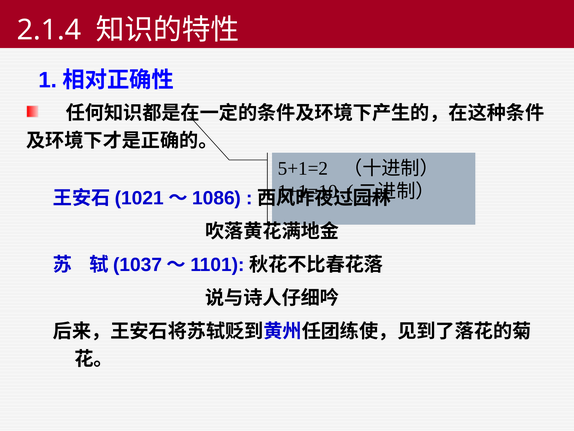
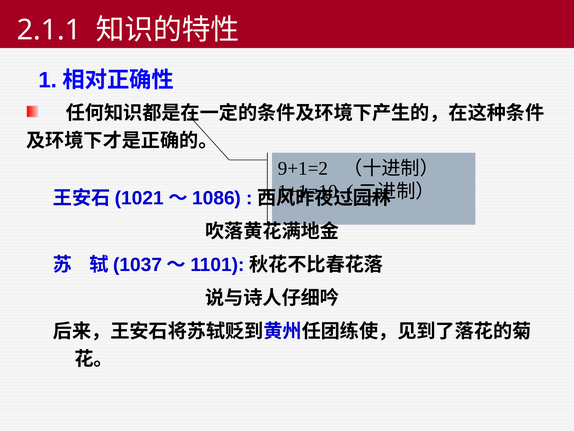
2.1.4: 2.1.4 -> 2.1.1
5+1=2: 5+1=2 -> 9+1=2
